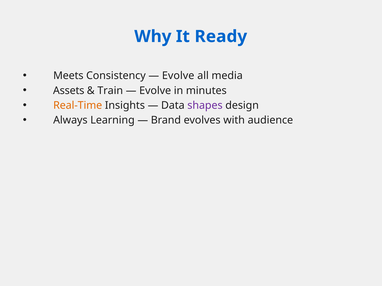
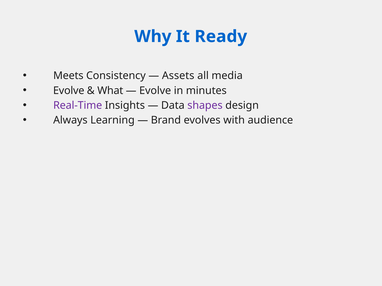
Evolve at (178, 76): Evolve -> Assets
Assets at (69, 91): Assets -> Evolve
Train: Train -> What
Real-Time colour: orange -> purple
